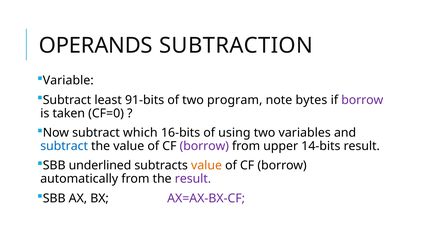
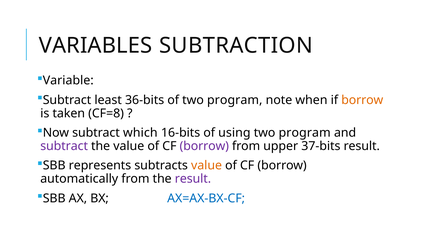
OPERANDS: OPERANDS -> VARIABLES
91-bits: 91-bits -> 36-bits
bytes: bytes -> when
borrow at (362, 100) colour: purple -> orange
CF=0: CF=0 -> CF=8
variables at (305, 133): variables -> program
subtract at (64, 146) colour: blue -> purple
14-bits: 14-bits -> 37-bits
underlined: underlined -> represents
AX=AX-BX-CF colour: purple -> blue
